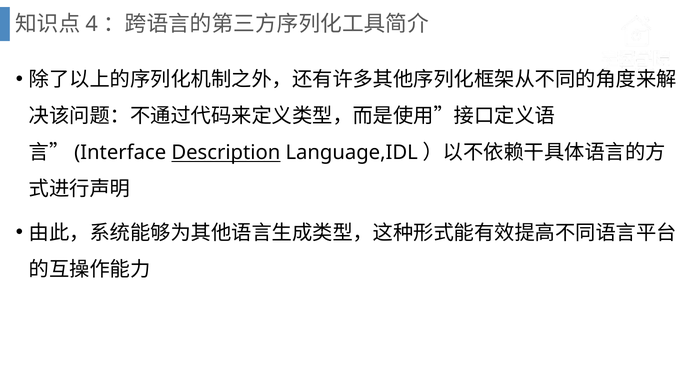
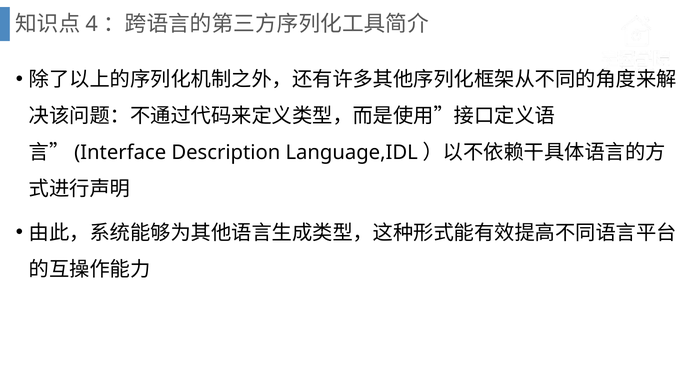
Description underline: present -> none
